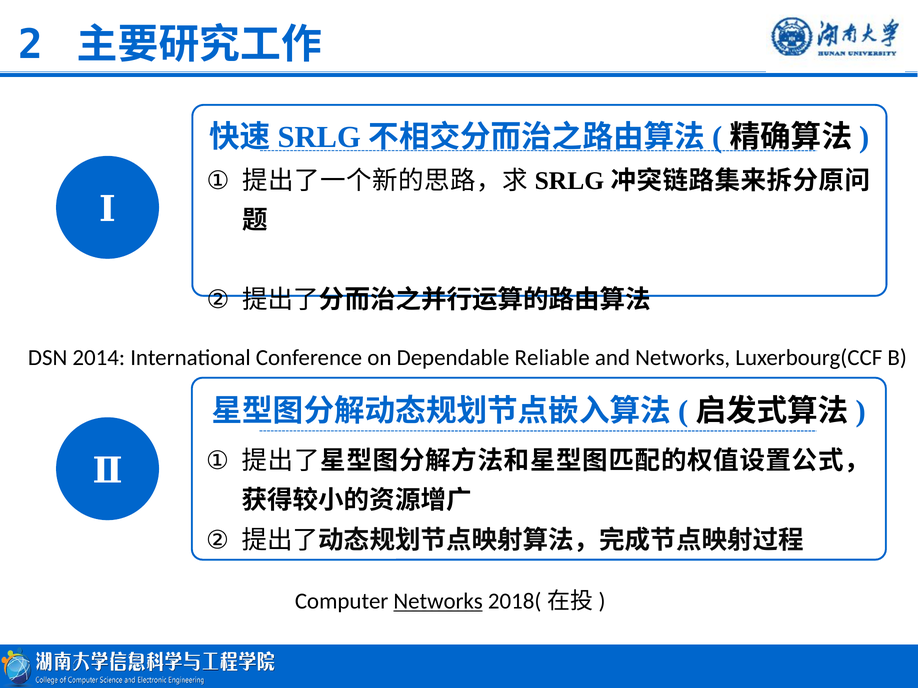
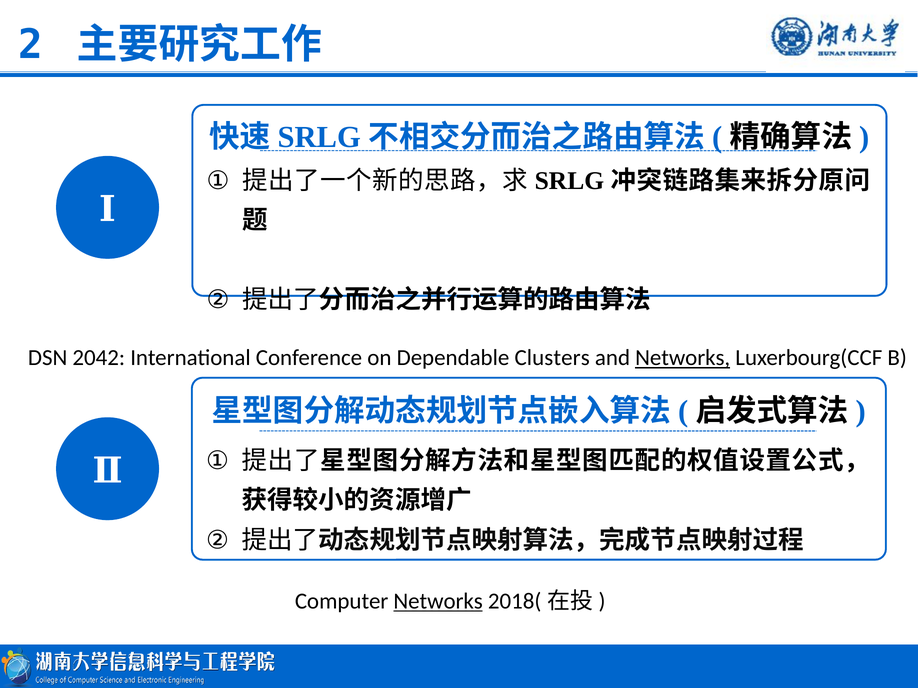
2014: 2014 -> 2042
Reliable: Reliable -> Clusters
Networks at (683, 358) underline: none -> present
